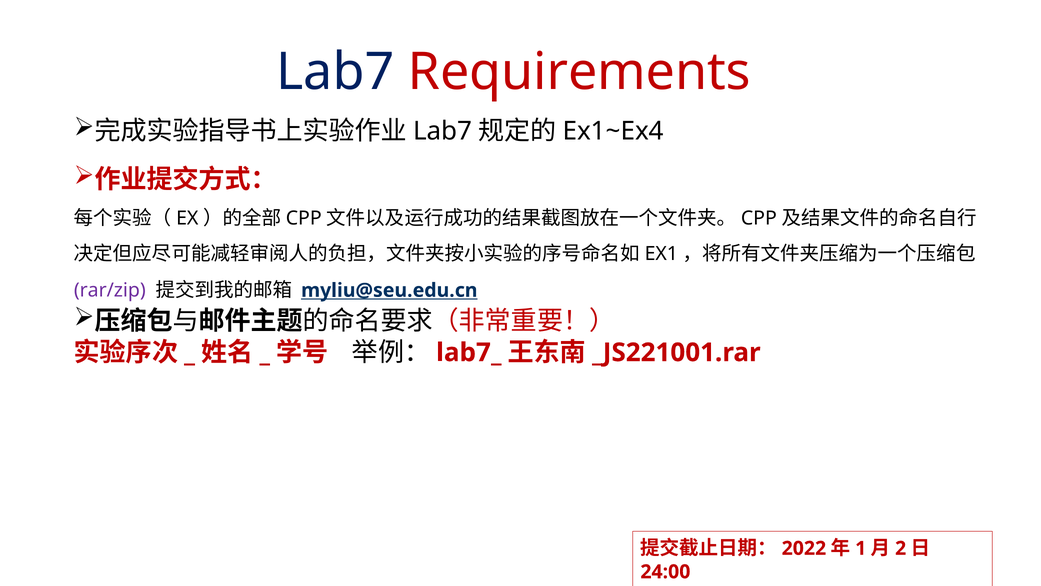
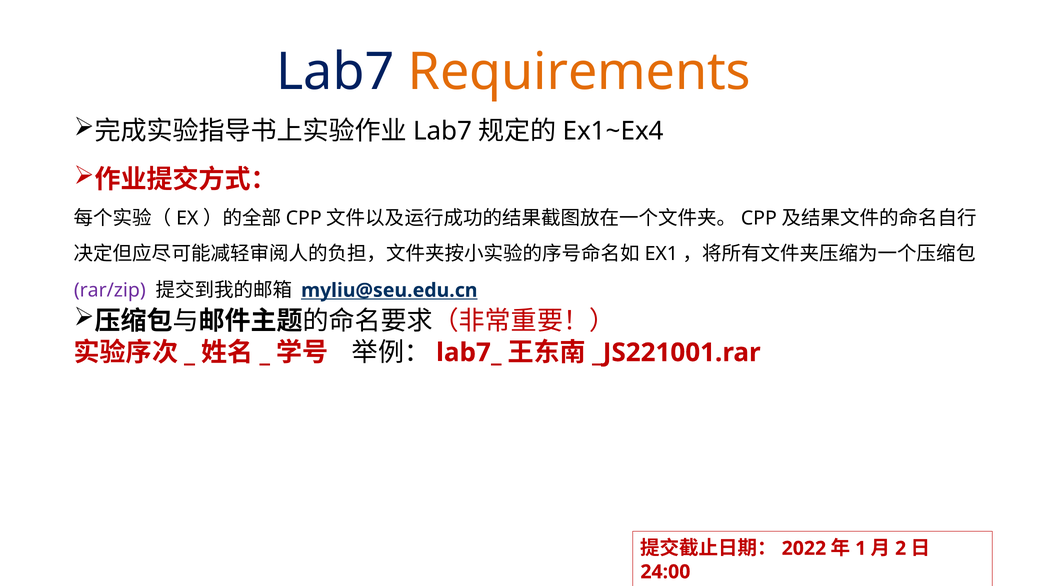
Requirements colour: red -> orange
